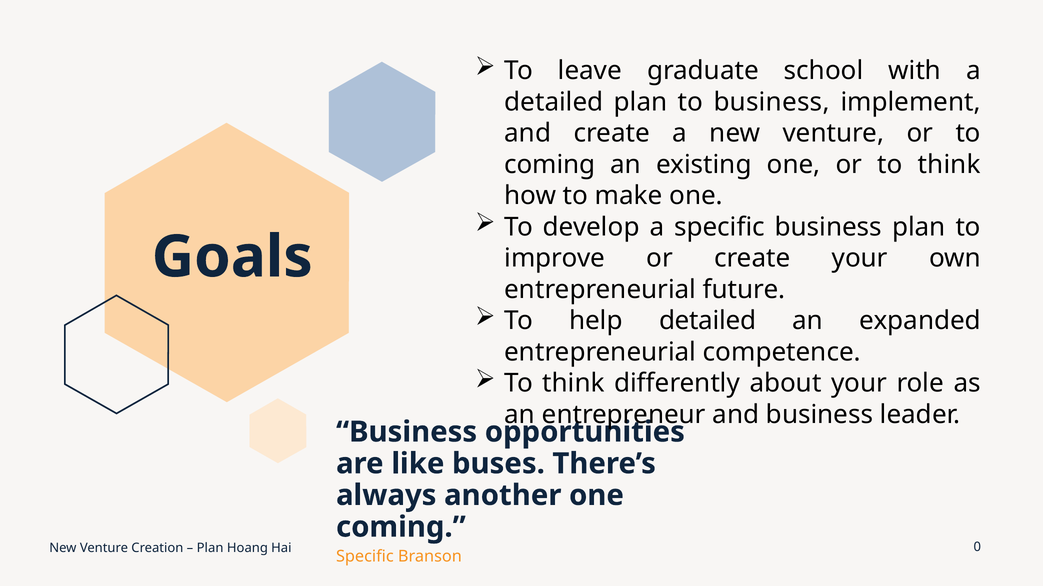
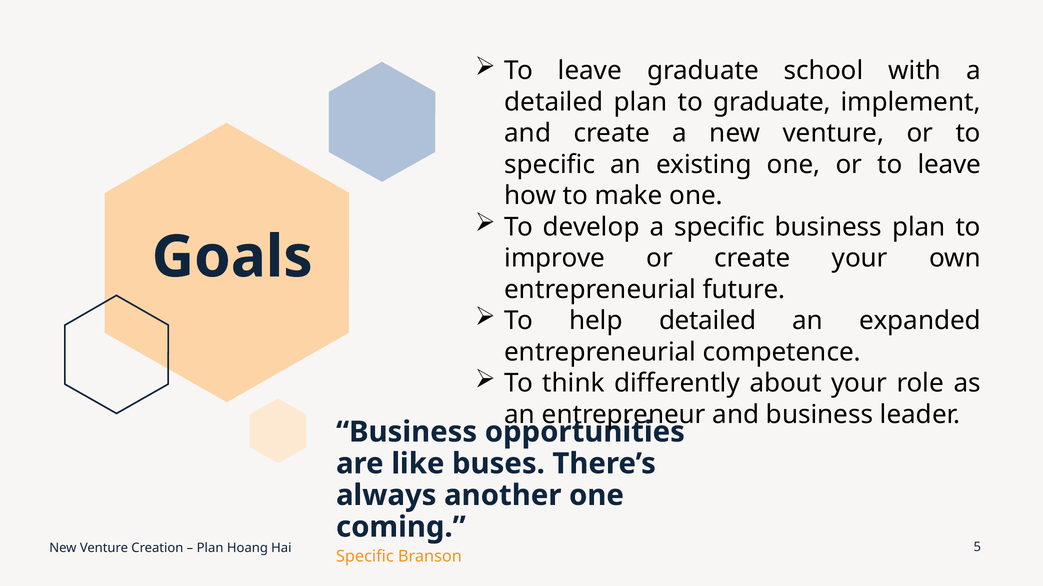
to business: business -> graduate
coming at (550, 165): coming -> specific
or to think: think -> leave
0: 0 -> 5
